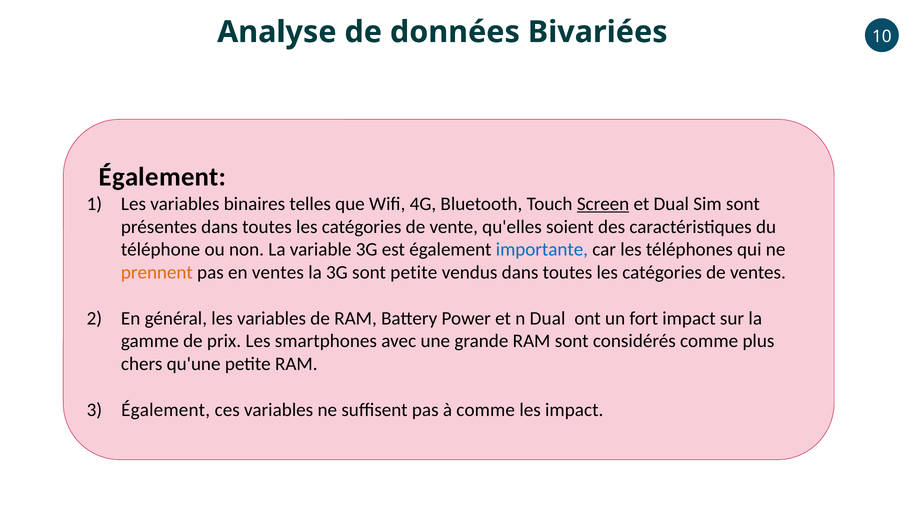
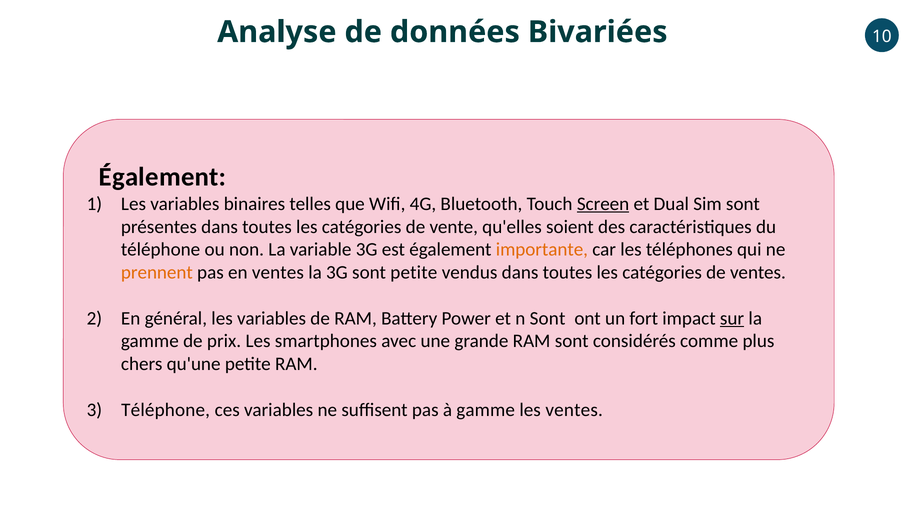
importante colour: blue -> orange
n Dual: Dual -> Sont
sur underline: none -> present
Également at (166, 410): Également -> Téléphone
à comme: comme -> gamme
les impact: impact -> ventes
